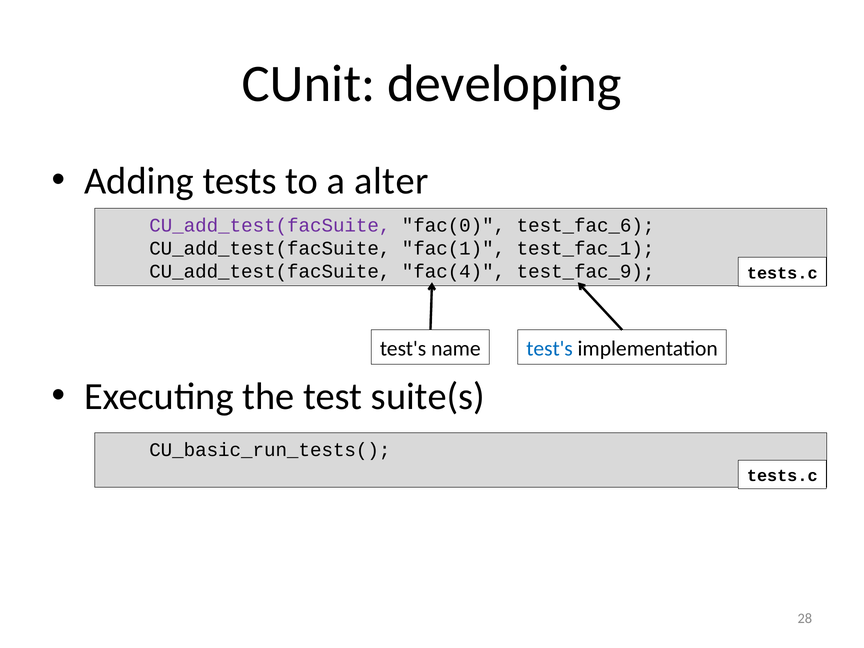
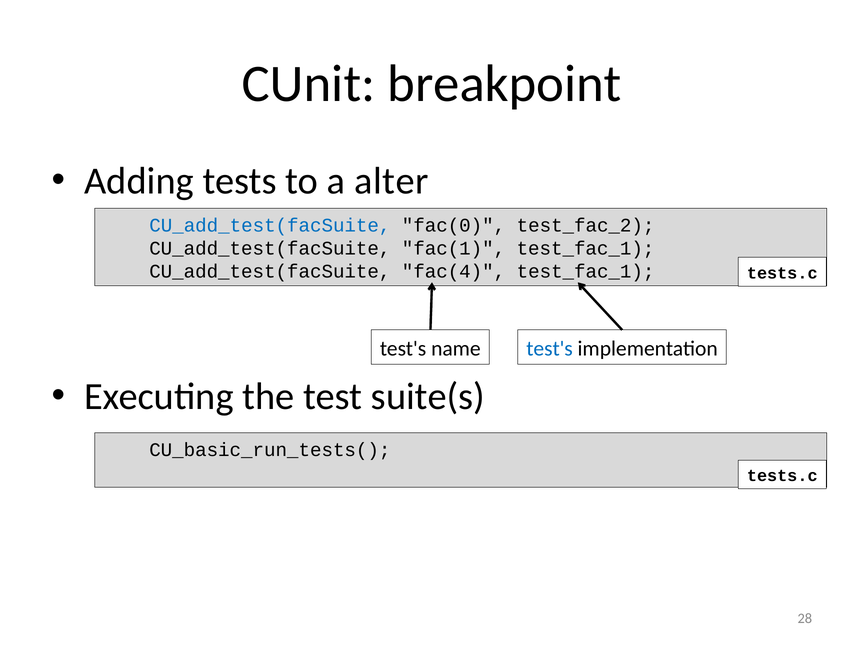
developing: developing -> breakpoint
CU_add_test(facSuite at (270, 225) colour: purple -> blue
test_fac_6: test_fac_6 -> test_fac_2
fac(4 test_fac_9: test_fac_9 -> test_fac_1
